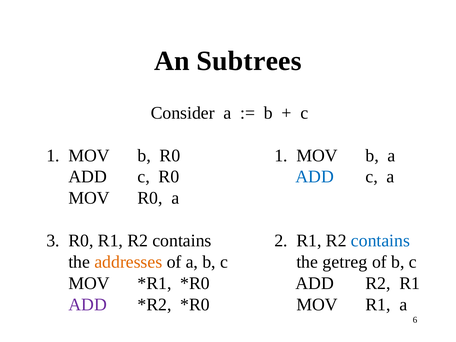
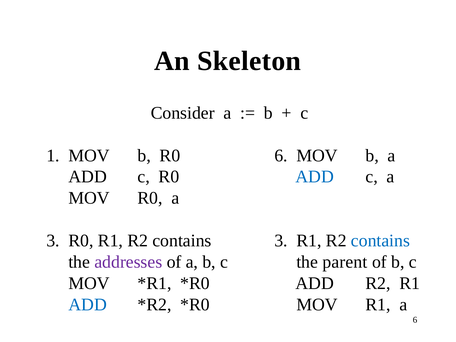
Subtrees: Subtrees -> Skeleton
R0 1: 1 -> 6
contains 2: 2 -> 3
addresses colour: orange -> purple
getreg: getreg -> parent
ADD at (88, 305) colour: purple -> blue
